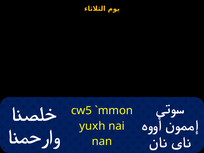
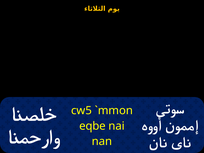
yuxh: yuxh -> eqbe
